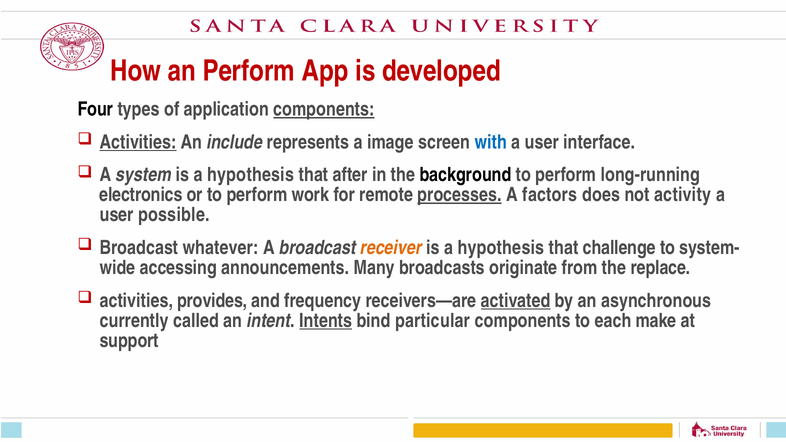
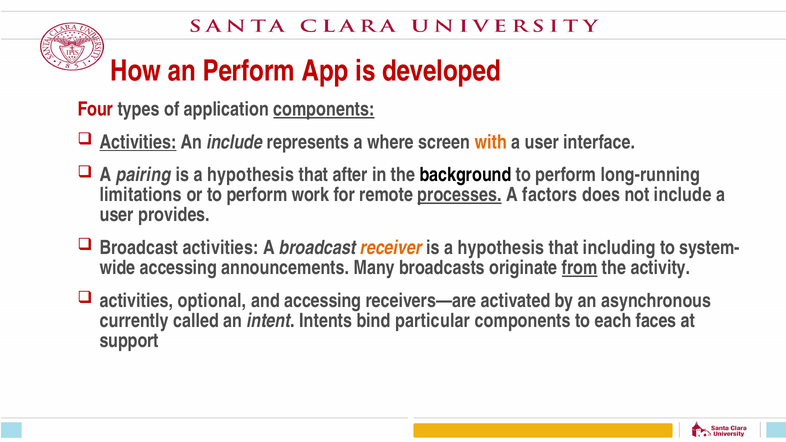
Four colour: black -> red
image: image -> where
with colour: blue -> orange
system: system -> pairing
electronics: electronics -> limitations
not activity: activity -> include
possible: possible -> provides
Broadcast whatever: whatever -> activities
challenge: challenge -> including
from underline: none -> present
replace: replace -> activity
provides: provides -> optional
and frequency: frequency -> accessing
activated underline: present -> none
Intents underline: present -> none
make: make -> faces
